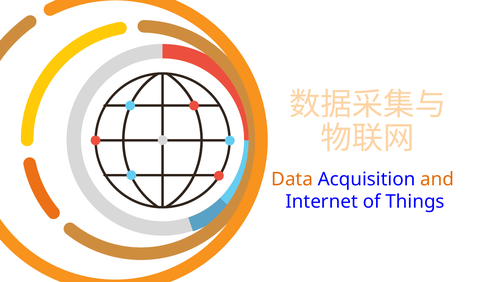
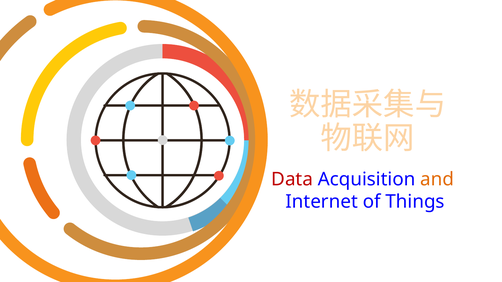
Data colour: orange -> red
